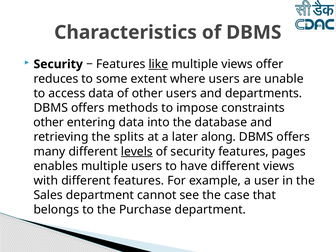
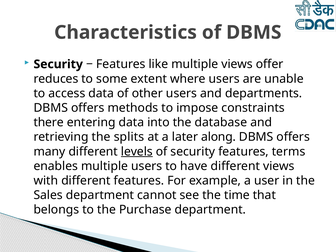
like underline: present -> none
other at (49, 122): other -> there
pages: pages -> terms
case: case -> time
